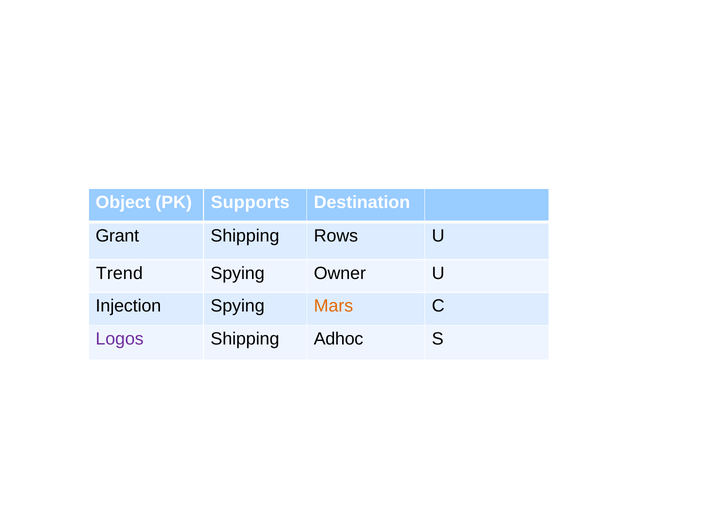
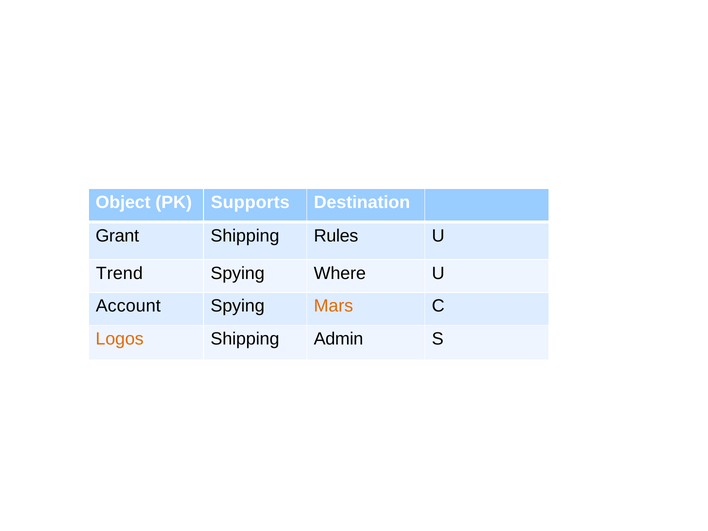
Rows: Rows -> Rules
Owner: Owner -> Where
Injection: Injection -> Account
Logos colour: purple -> orange
Adhoc: Adhoc -> Admin
